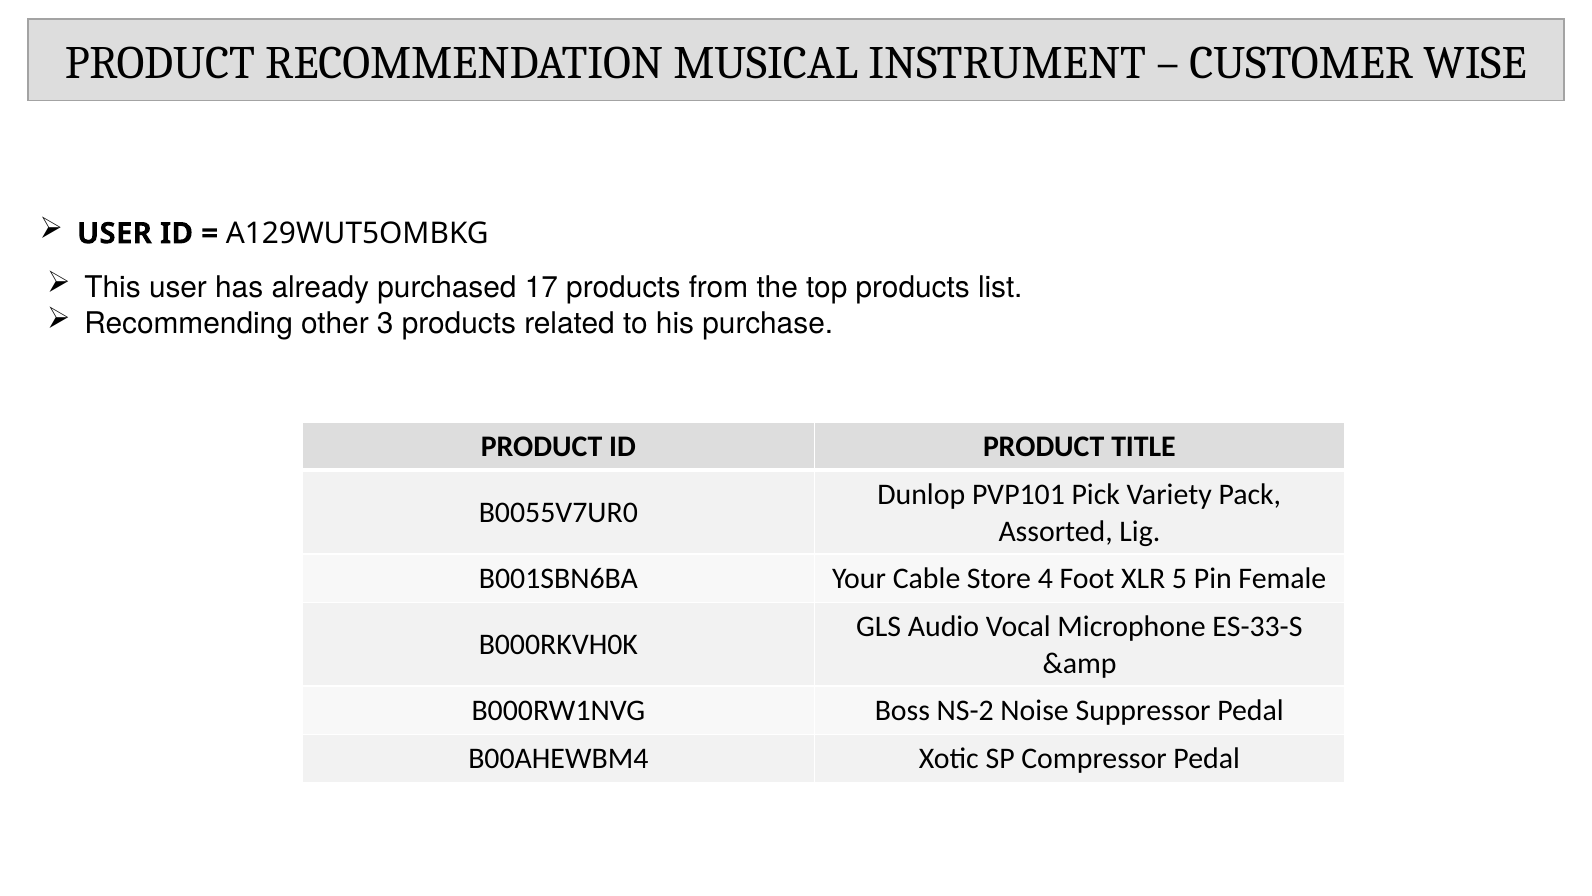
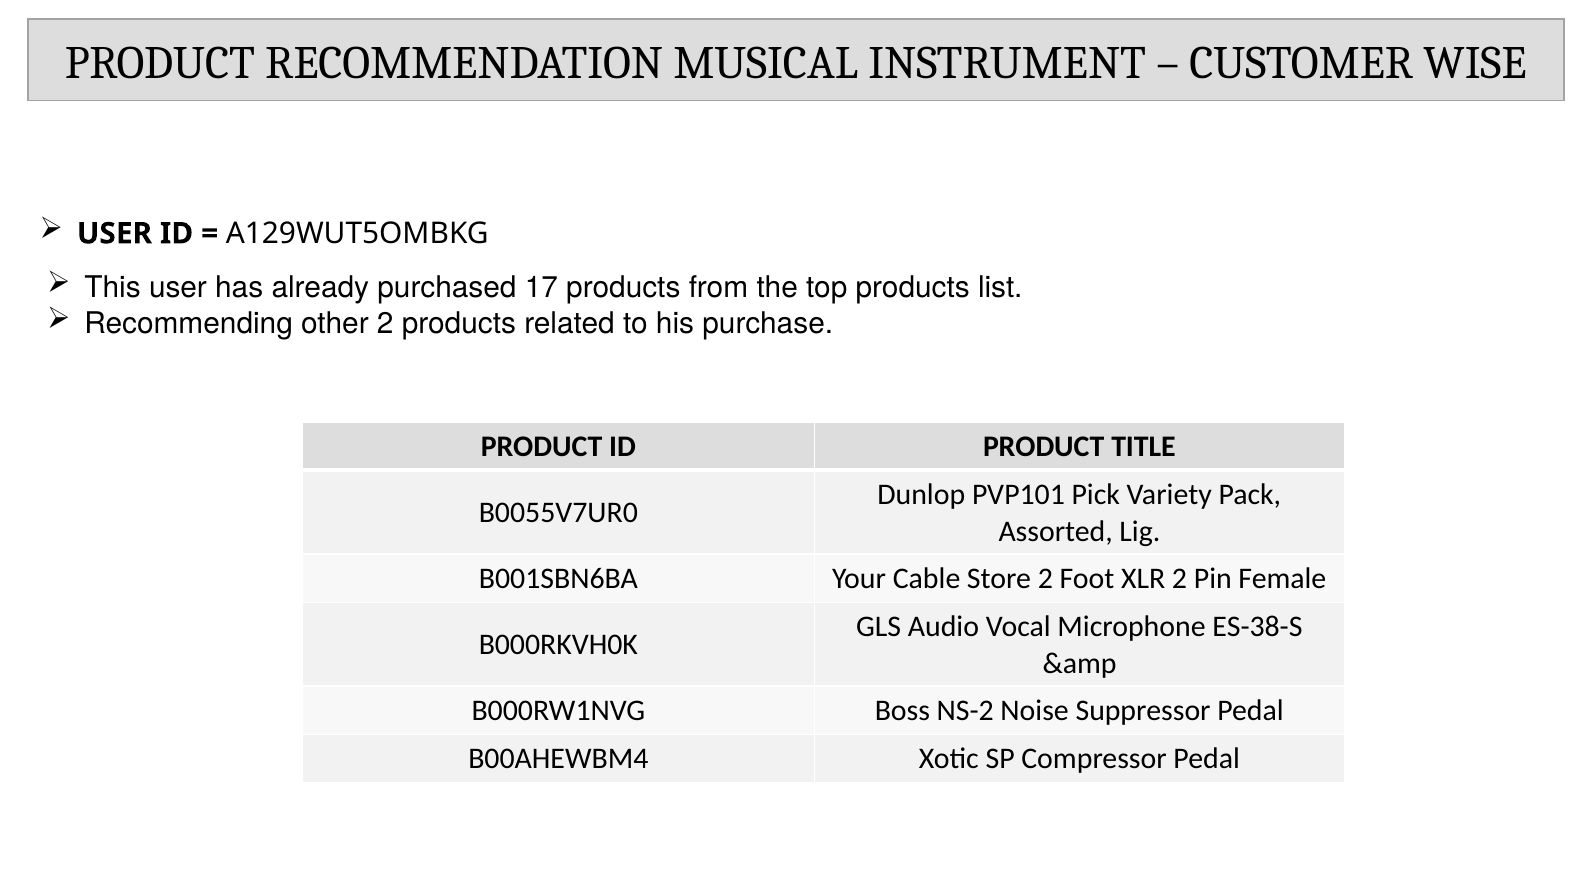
other 3: 3 -> 2
Store 4: 4 -> 2
XLR 5: 5 -> 2
ES-33-S: ES-33-S -> ES-38-S
